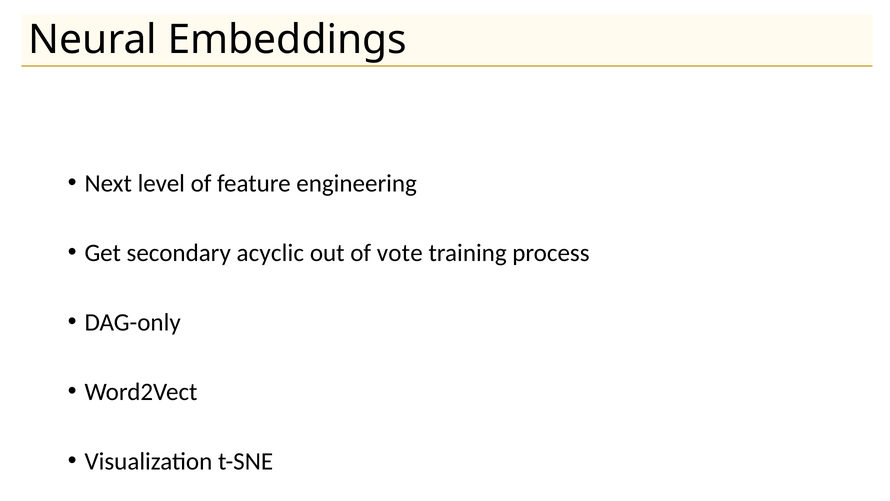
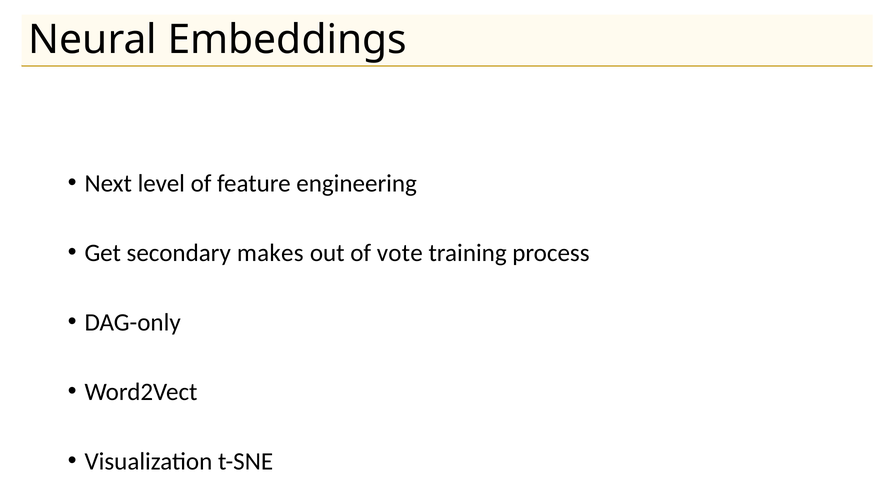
acyclic: acyclic -> makes
